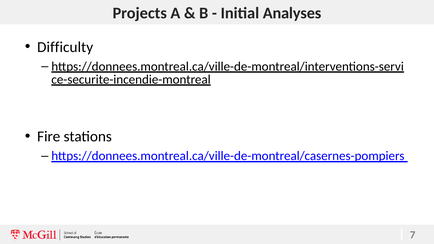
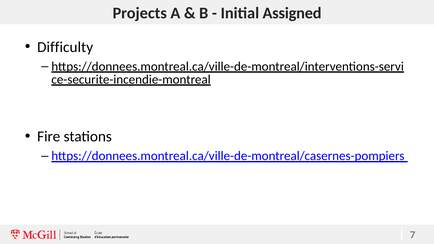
Analyses: Analyses -> Assigned
